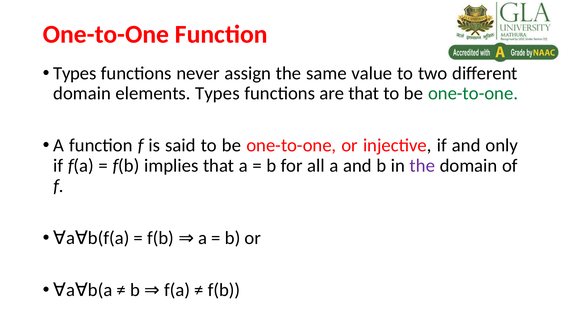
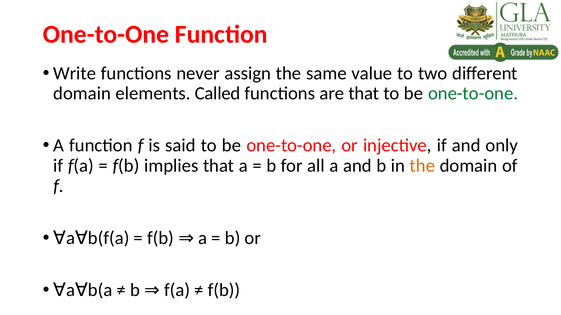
Types at (75, 73): Types -> Write
elements Types: Types -> Called
the at (422, 166) colour: purple -> orange
